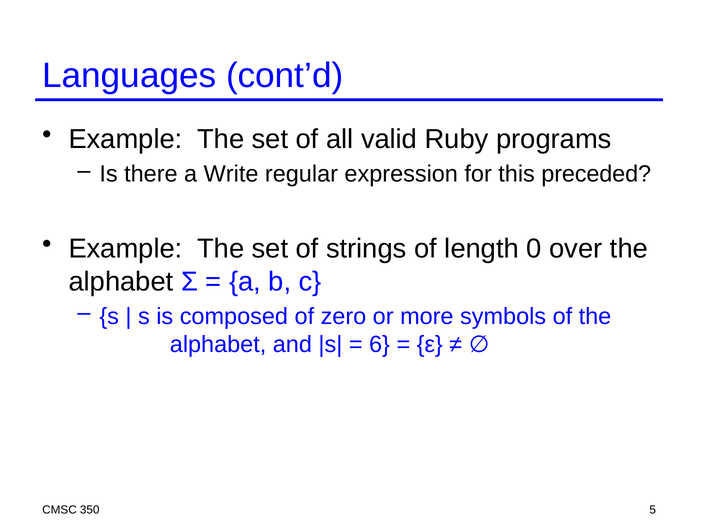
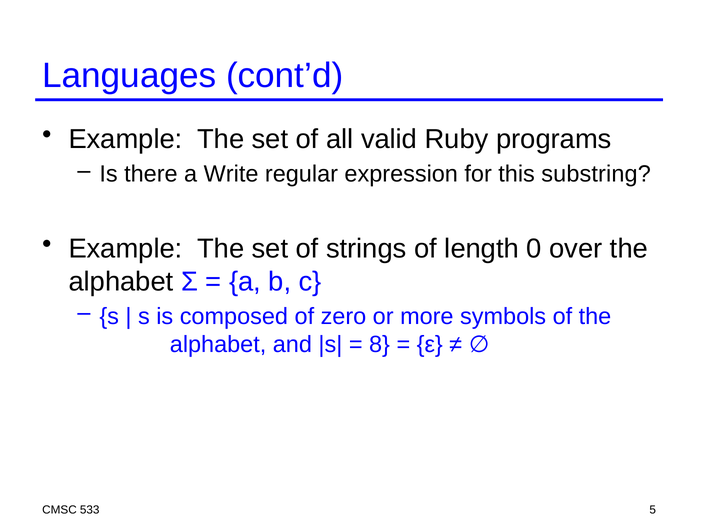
preceded: preceded -> substring
6: 6 -> 8
350: 350 -> 533
